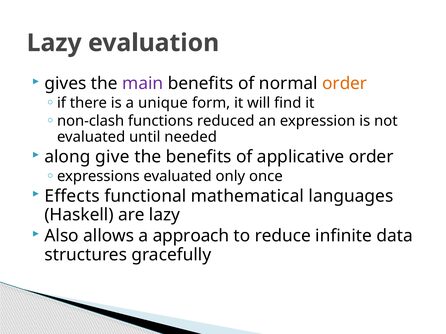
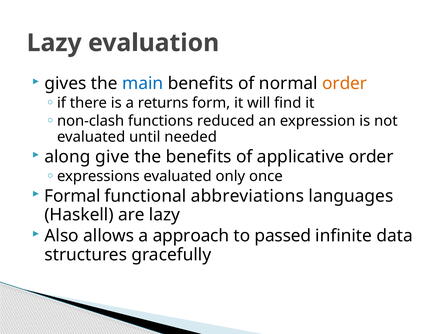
main colour: purple -> blue
unique: unique -> returns
Effects: Effects -> Formal
mathematical: mathematical -> abbreviations
reduce: reduce -> passed
